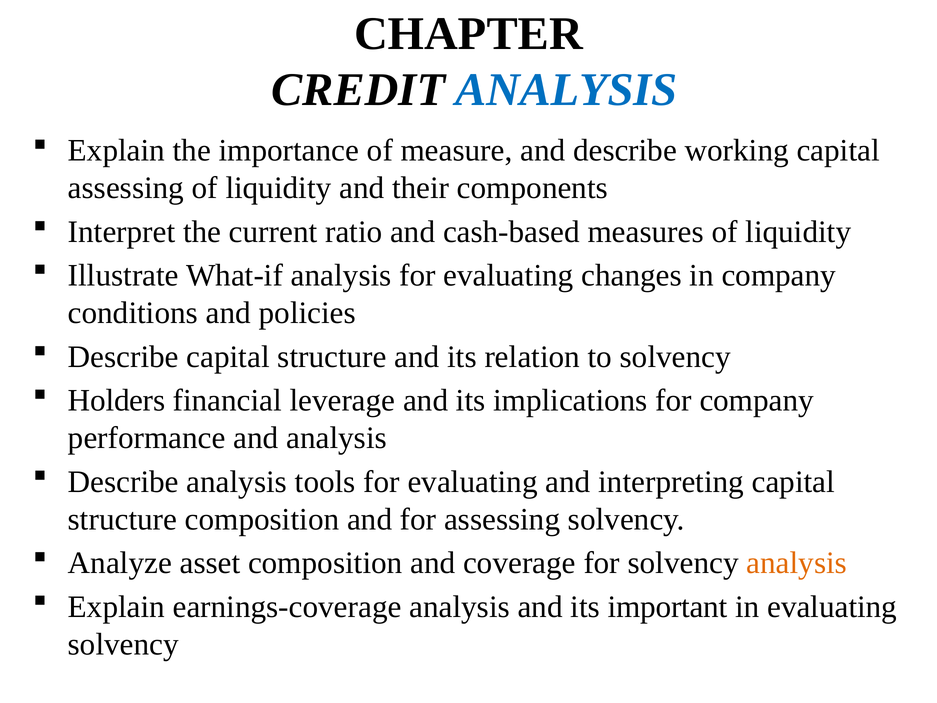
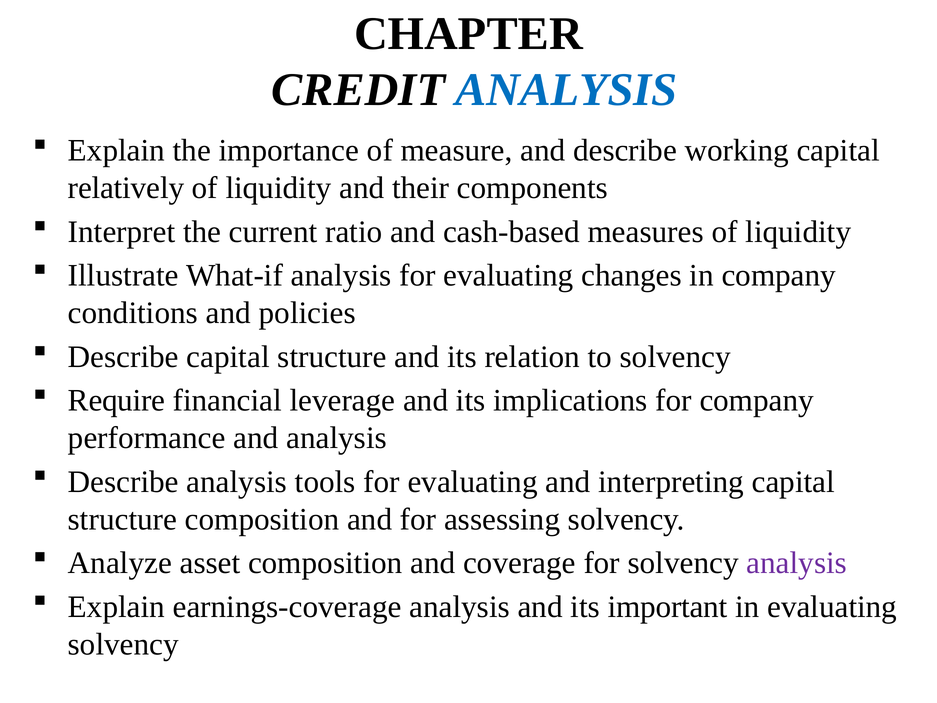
assessing at (126, 188): assessing -> relatively
Holders: Holders -> Require
analysis at (797, 563) colour: orange -> purple
